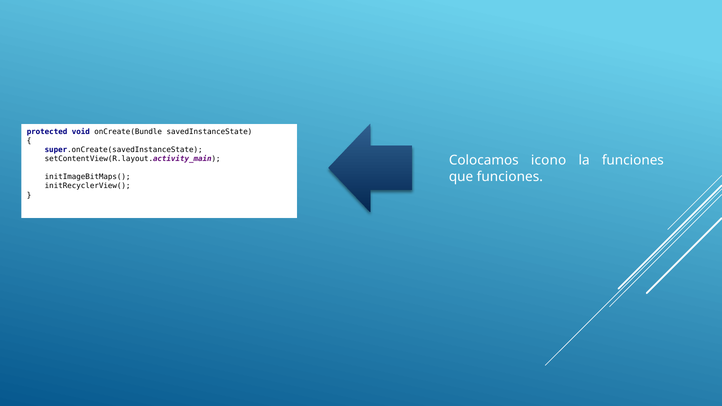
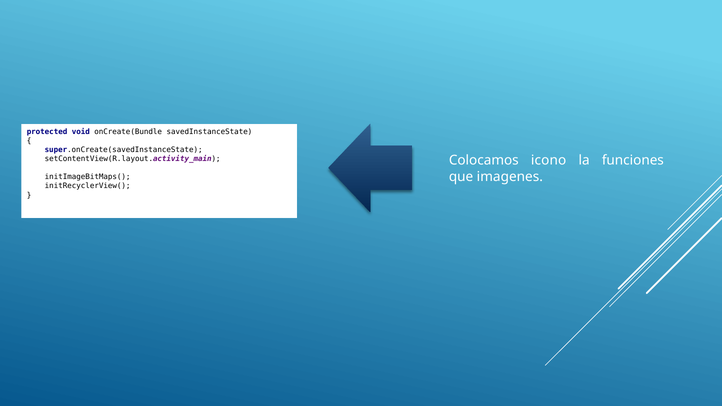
que funciones: funciones -> imagenes
